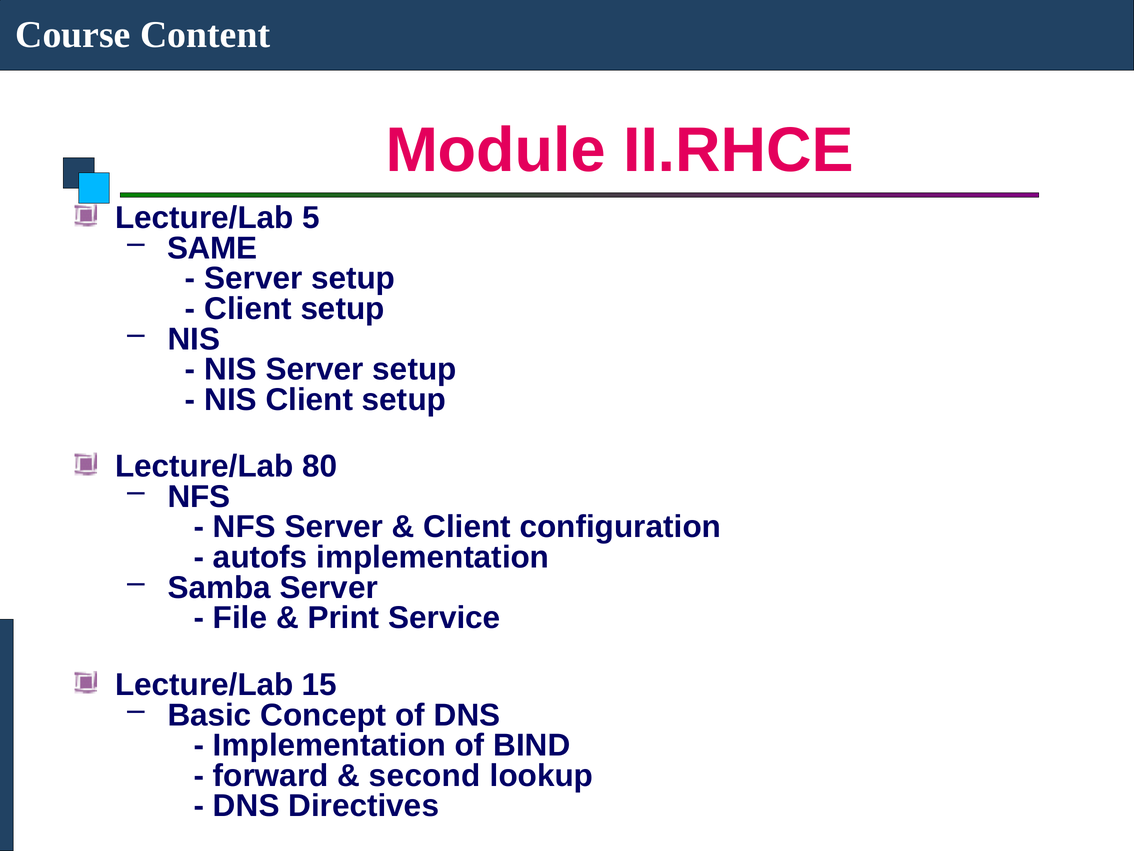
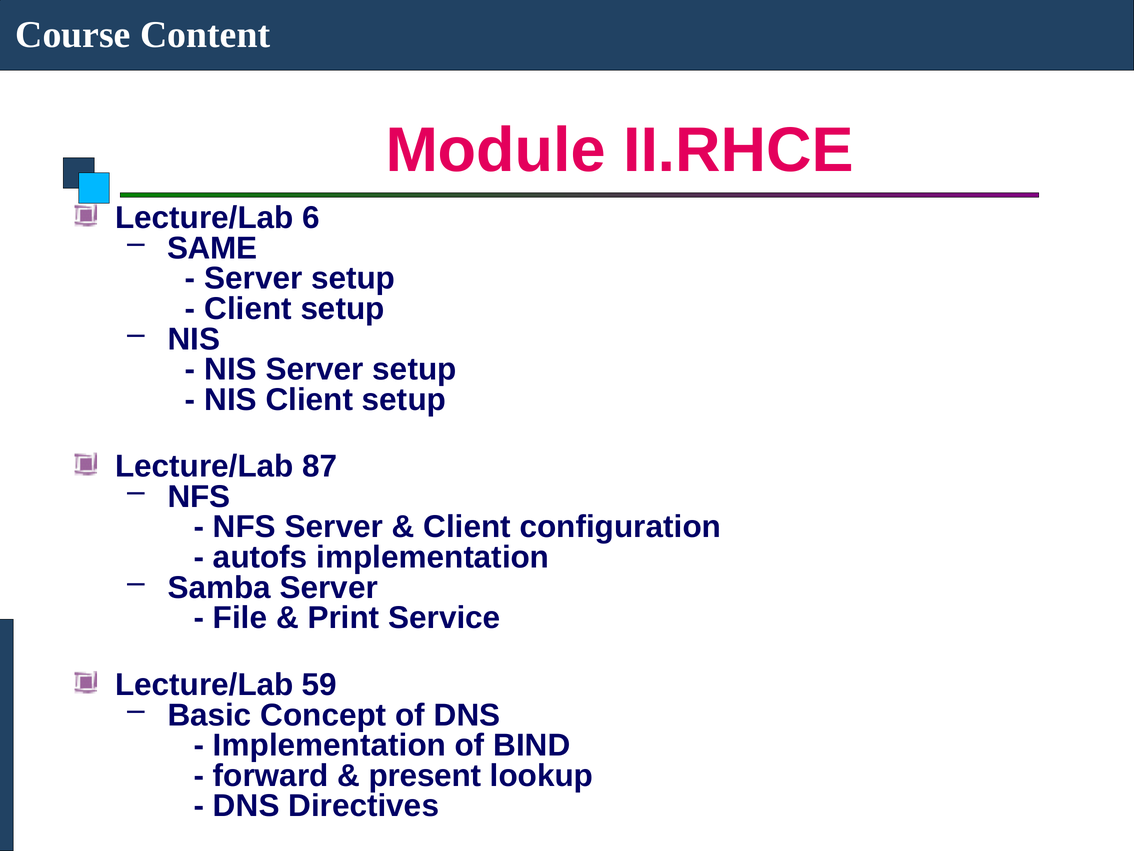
5: 5 -> 6
80: 80 -> 87
15: 15 -> 59
second: second -> present
